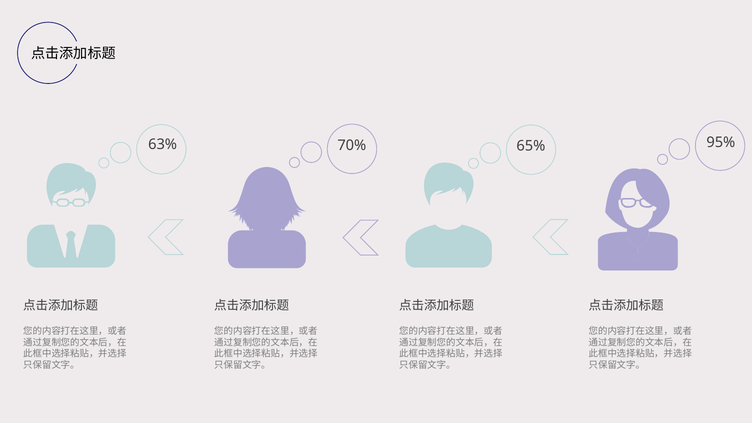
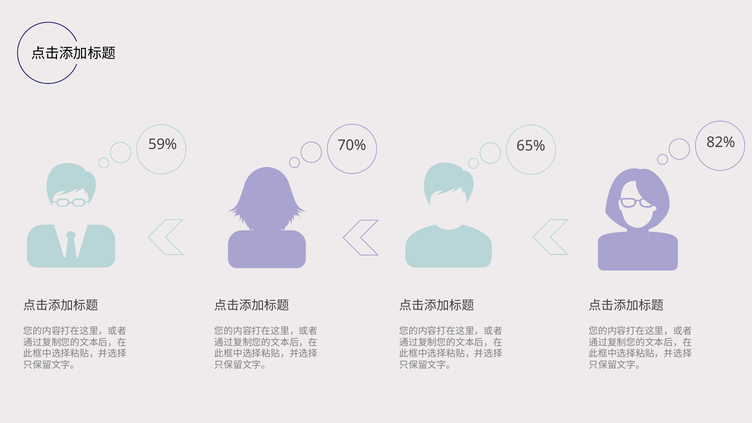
63%: 63% -> 59%
95%: 95% -> 82%
